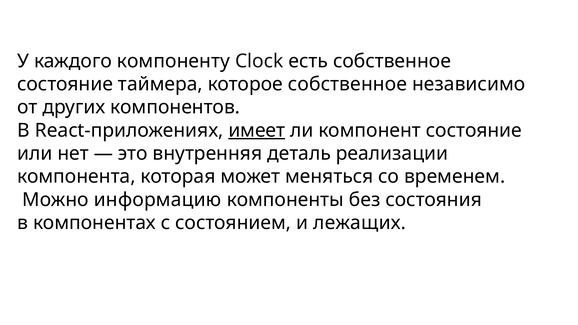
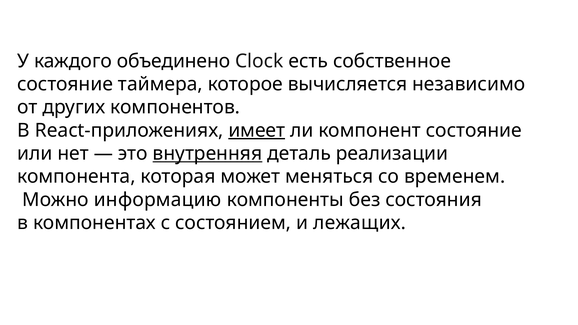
компоненту: компоненту -> объединено
которое собственное: собственное -> вычисляется
внутренняя underline: none -> present
